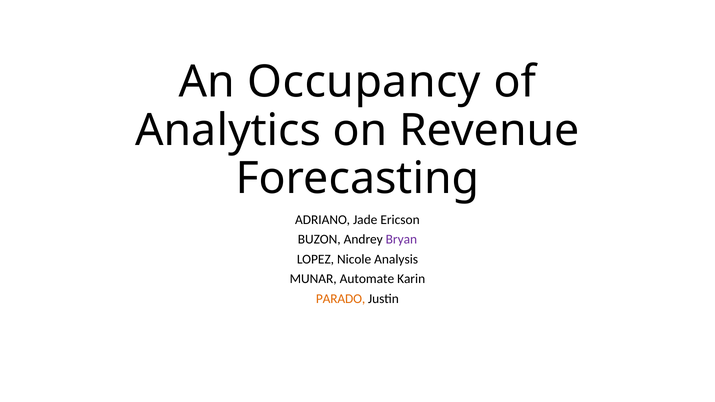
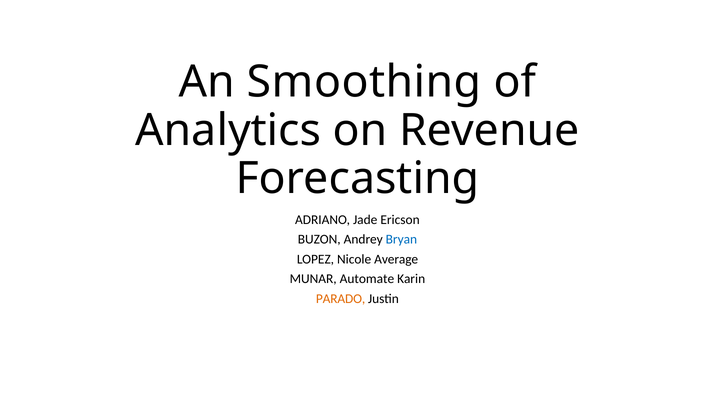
Occupancy: Occupancy -> Smoothing
Bryan colour: purple -> blue
Analysis: Analysis -> Average
